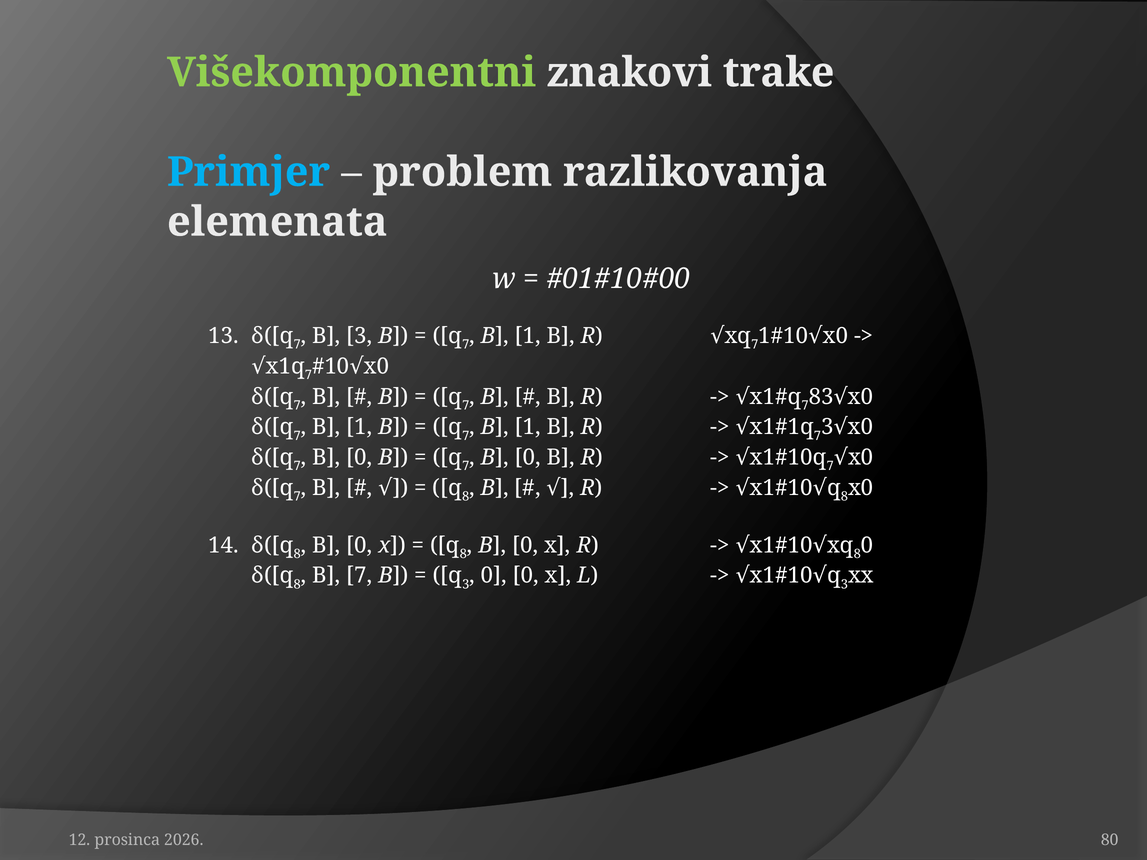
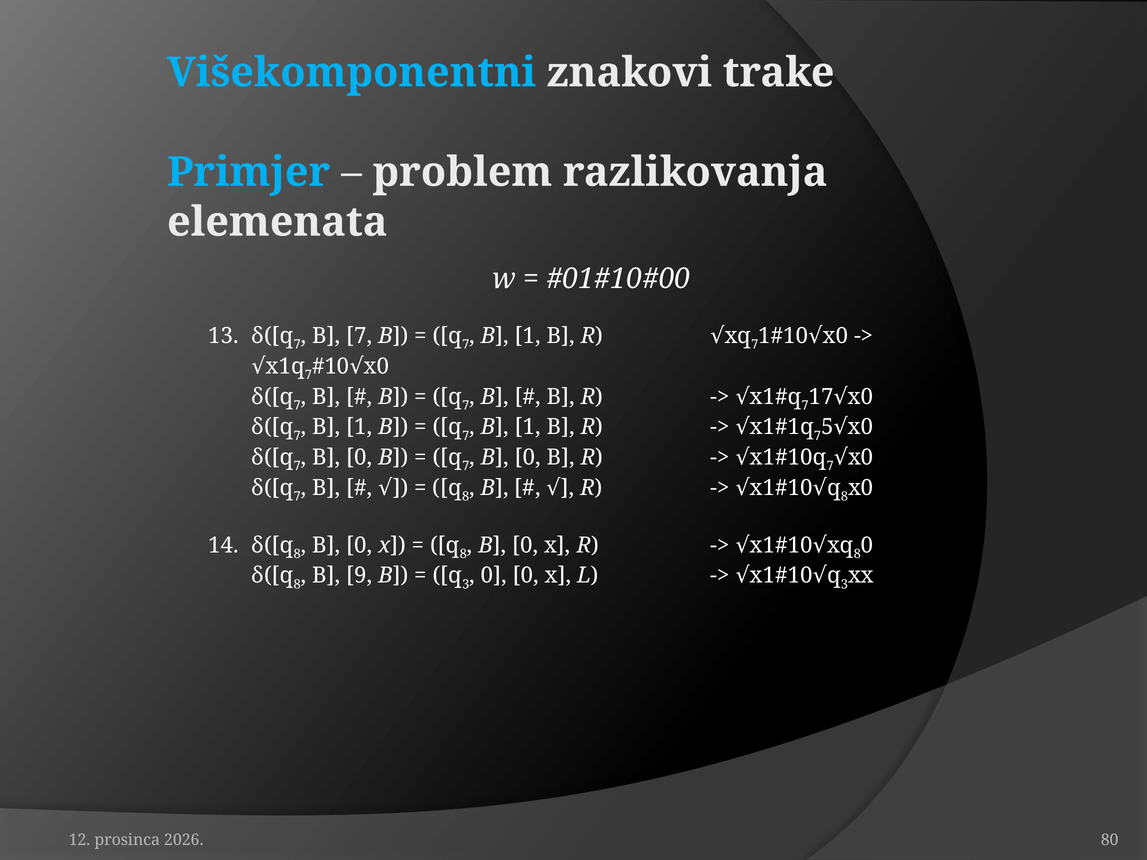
Višekomponentni colour: light green -> light blue
B 3: 3 -> 7
83: 83 -> 17
3 at (827, 427): 3 -> 5
B 7: 7 -> 9
